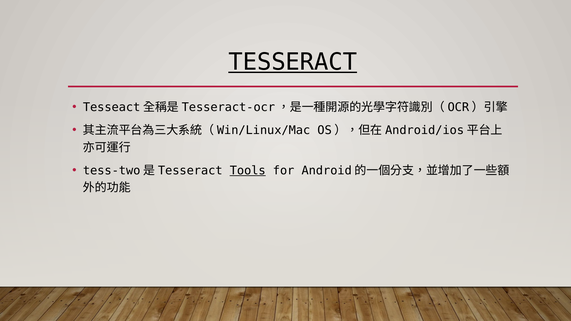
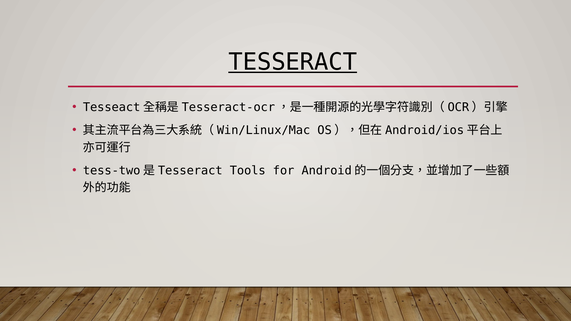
Tools underline: present -> none
